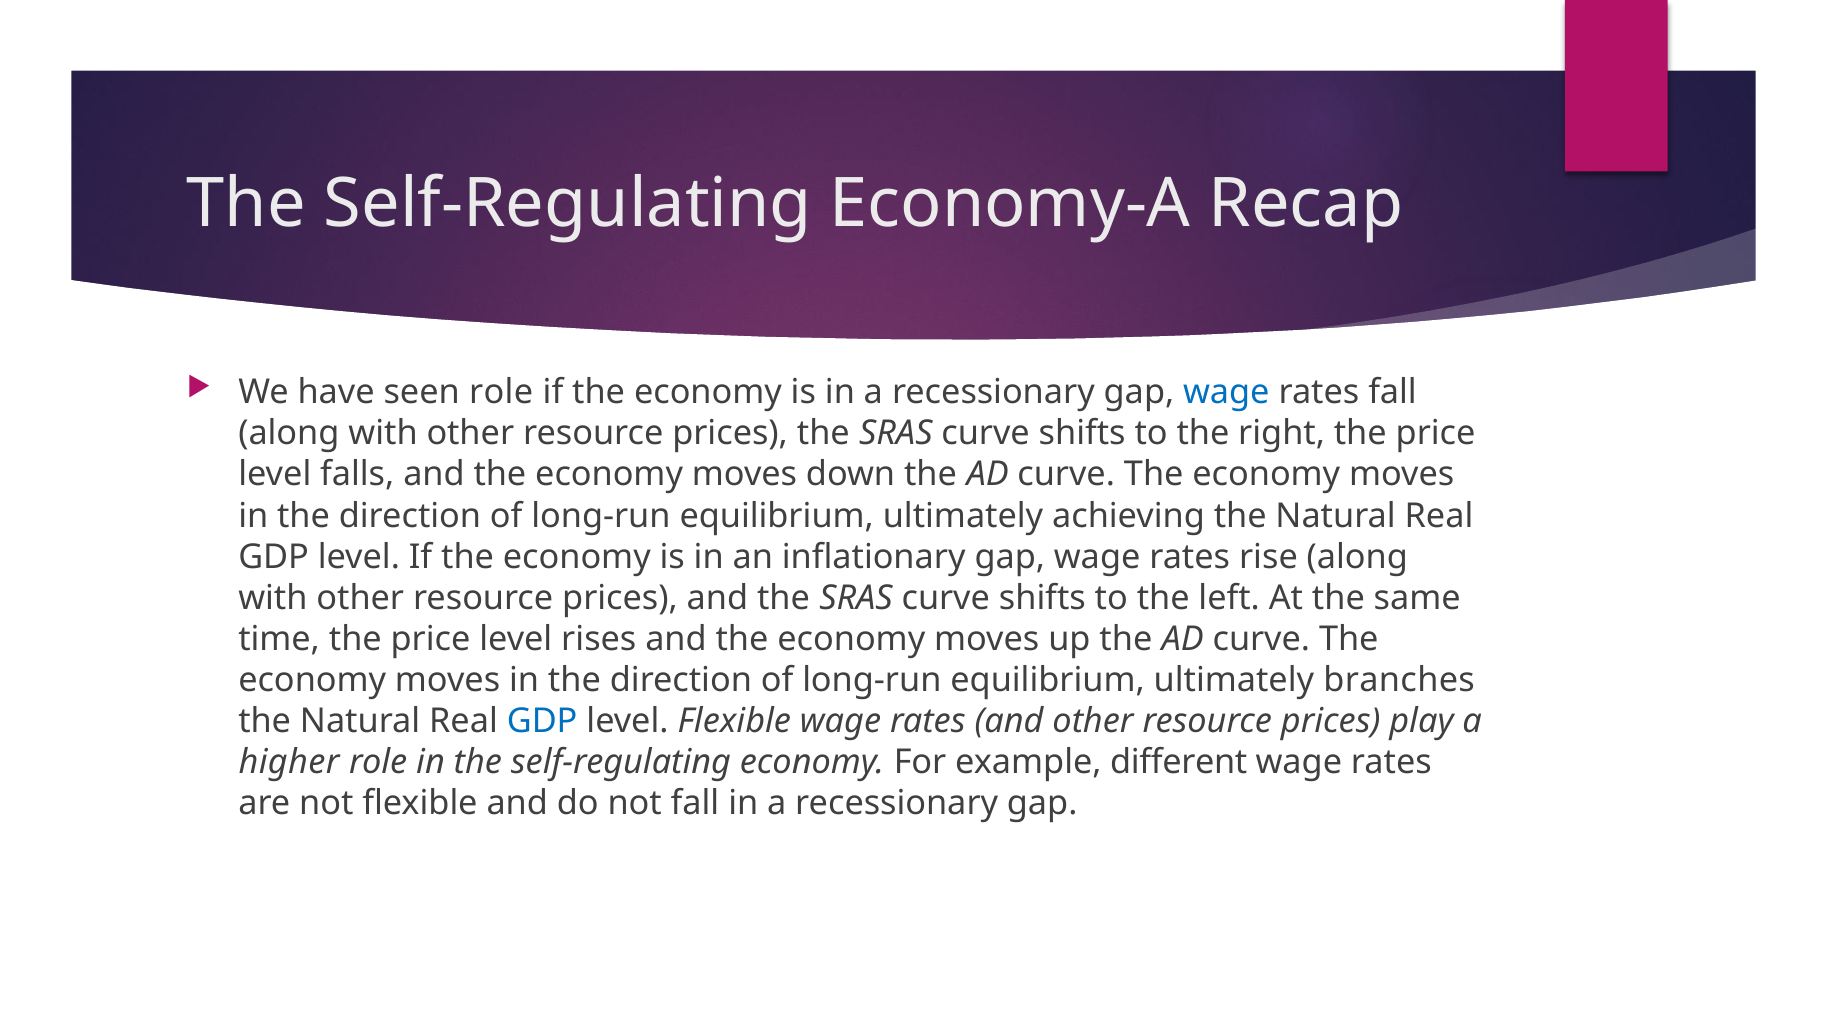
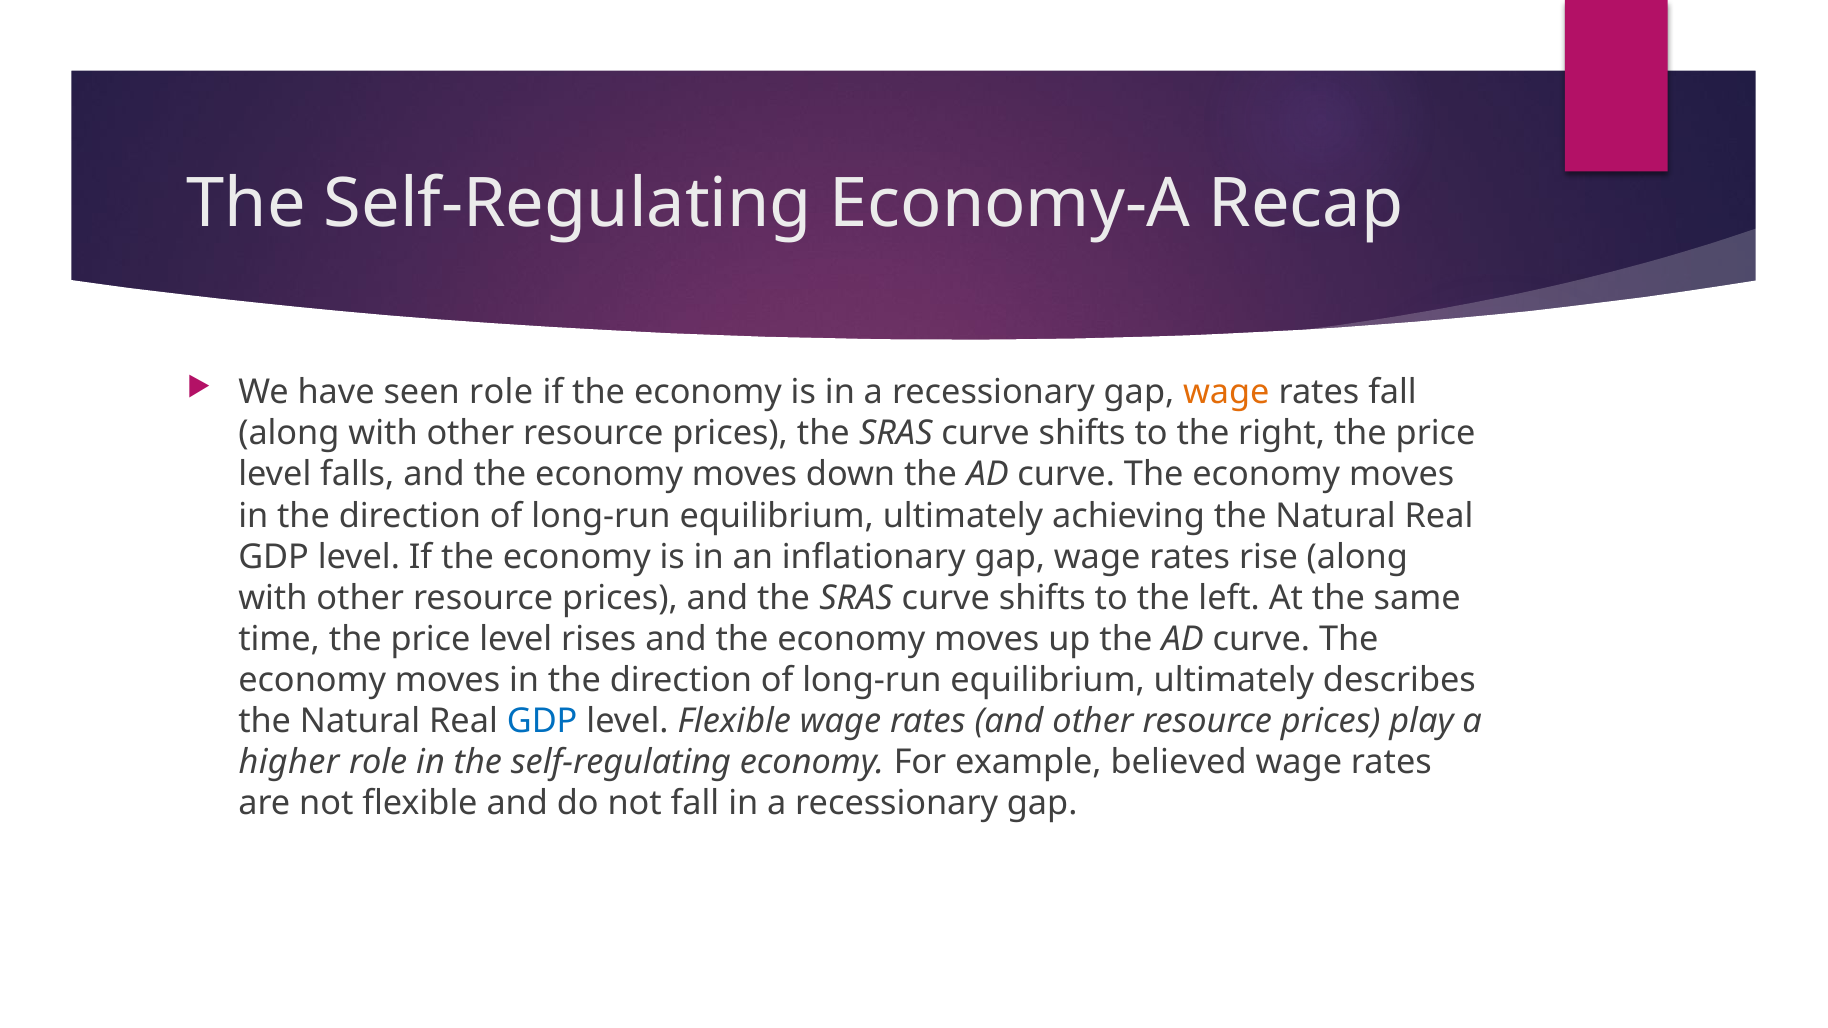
wage at (1226, 392) colour: blue -> orange
branches: branches -> describes
different: different -> believed
